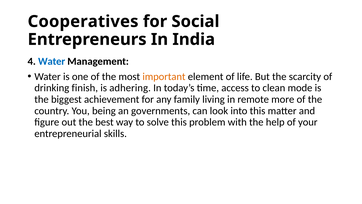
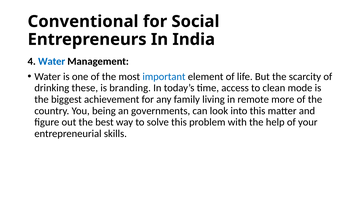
Cooperatives: Cooperatives -> Conventional
important colour: orange -> blue
finish: finish -> these
adhering: adhering -> branding
